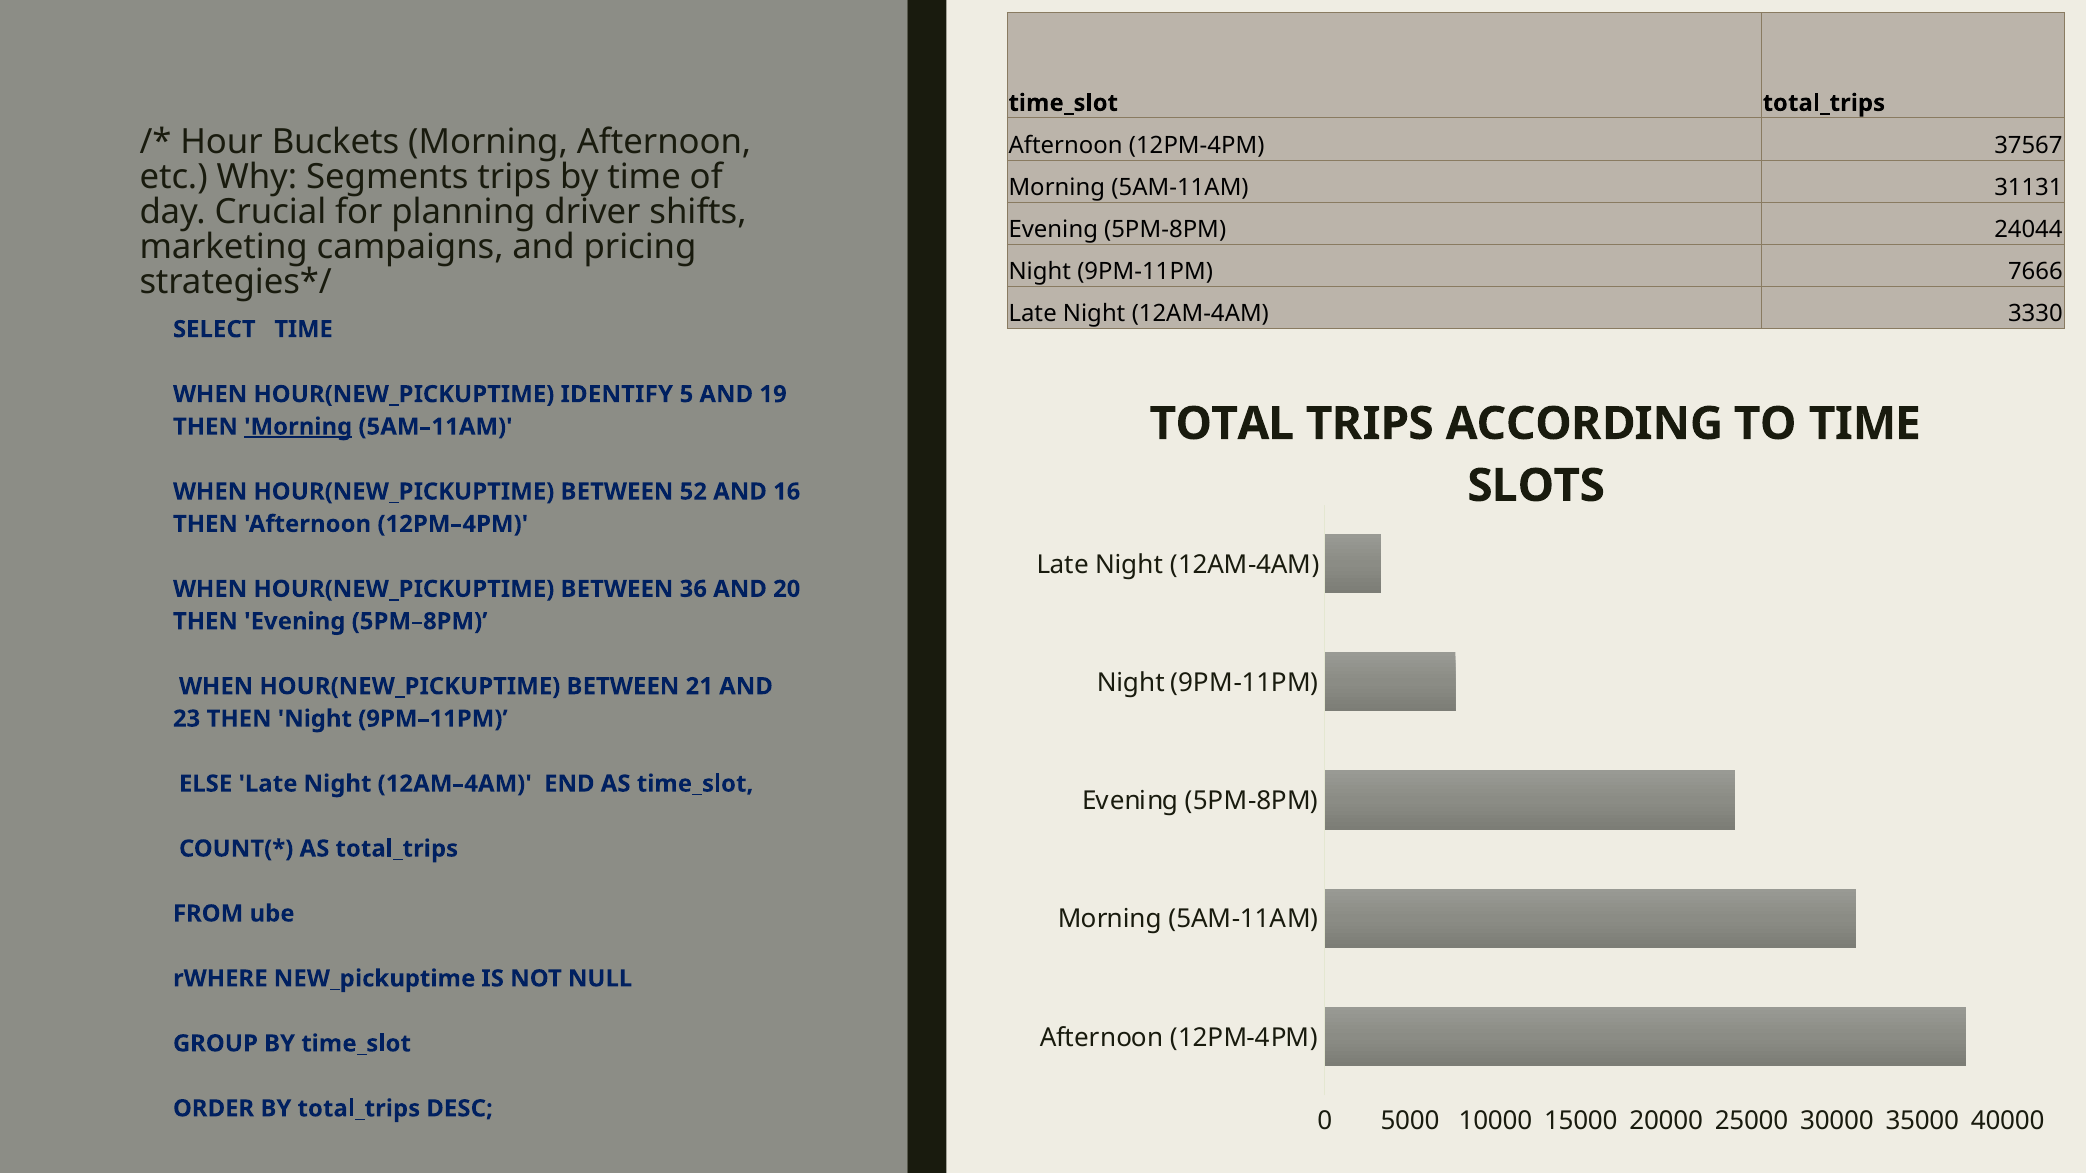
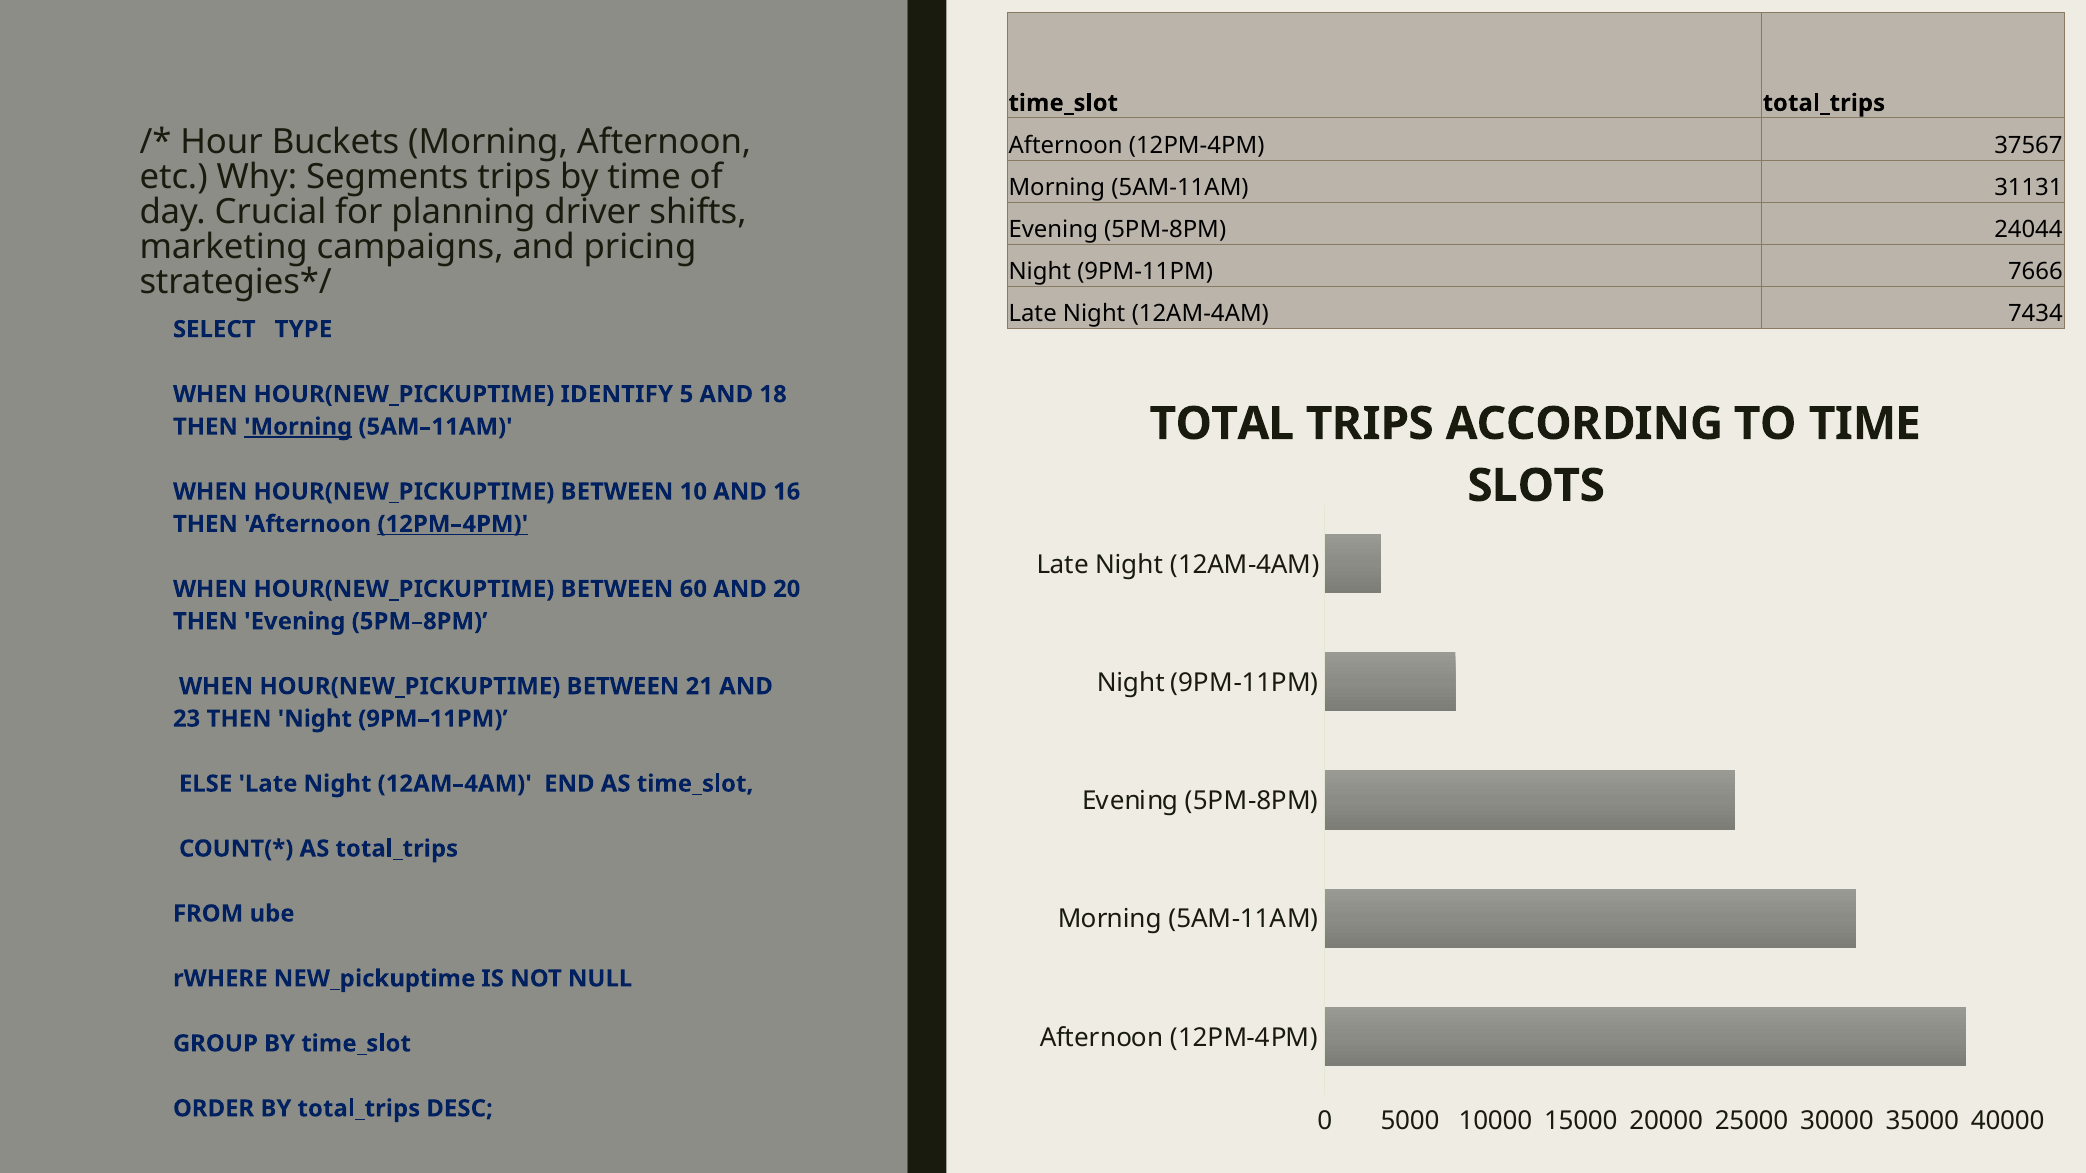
3330: 3330 -> 7434
SELECT TIME: TIME -> TYPE
19: 19 -> 18
52: 52 -> 10
12PM–4PM underline: none -> present
36: 36 -> 60
